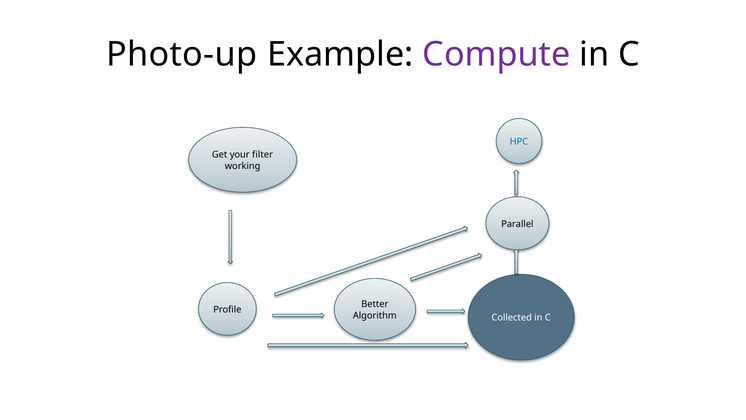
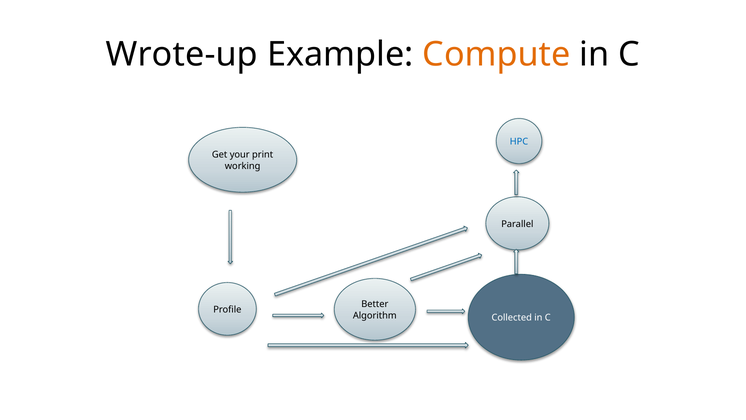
Photo-up: Photo-up -> Wrote-up
Compute colour: purple -> orange
filter: filter -> print
